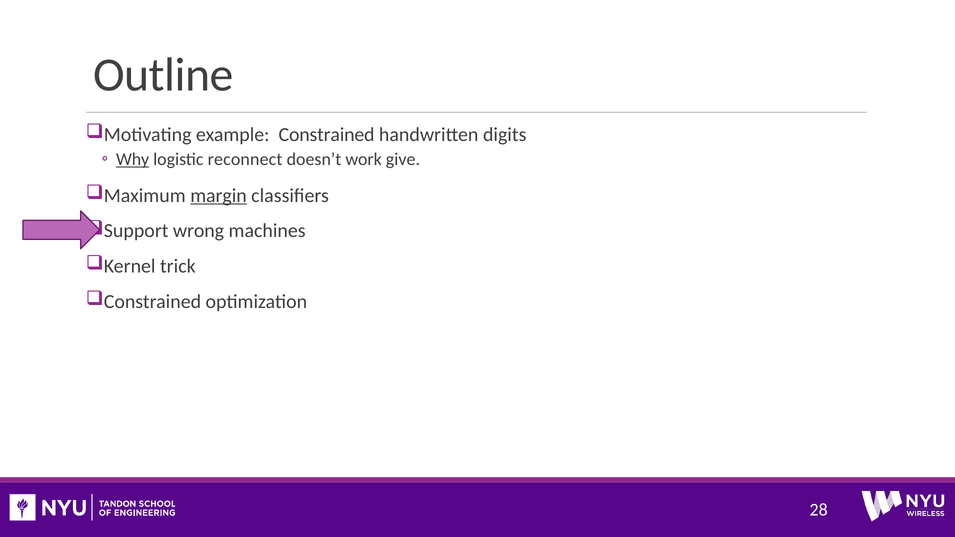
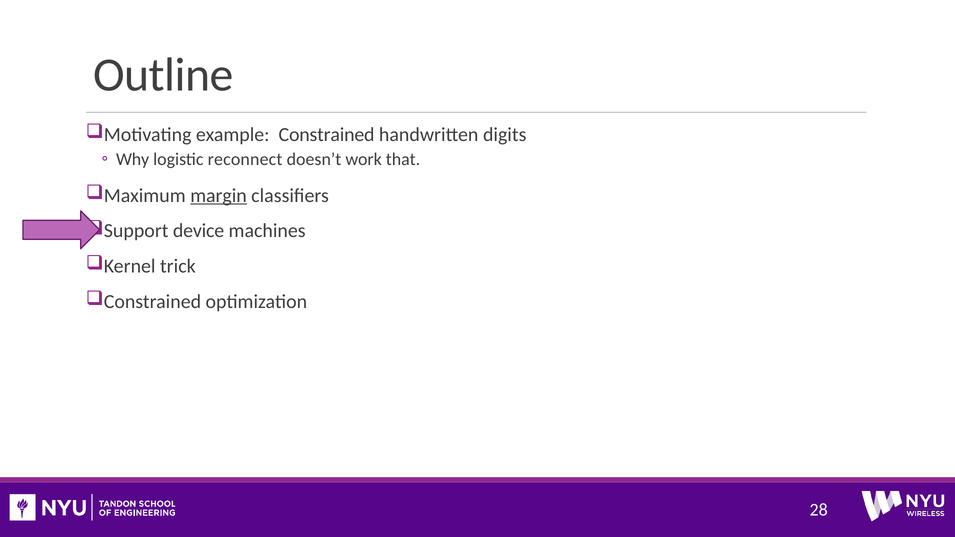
Why underline: present -> none
give: give -> that
wrong: wrong -> device
